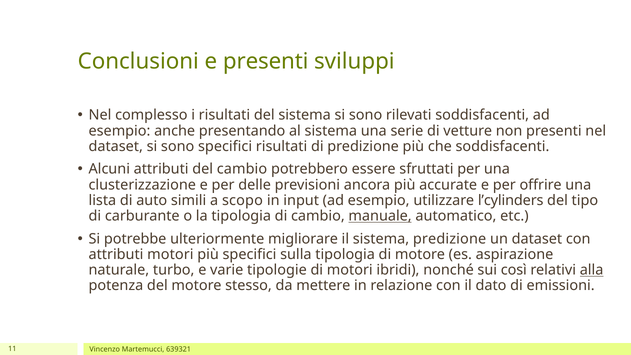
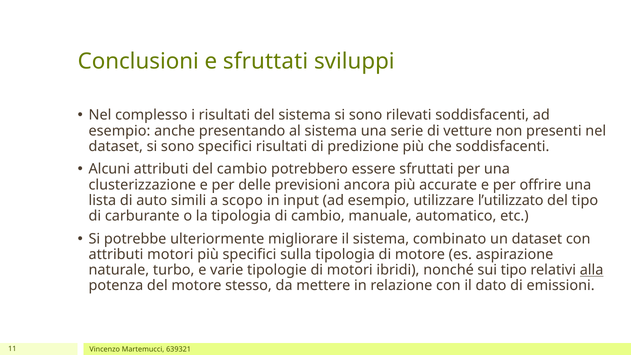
e presenti: presenti -> sfruttati
l’cylinders: l’cylinders -> l’utilizzato
manuale underline: present -> none
sistema predizione: predizione -> combinato
sui così: così -> tipo
